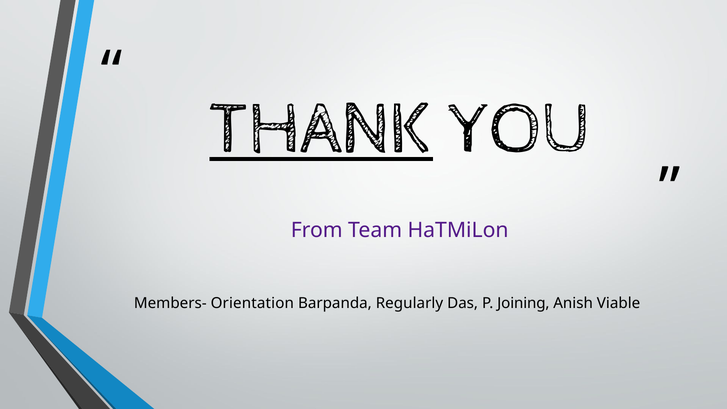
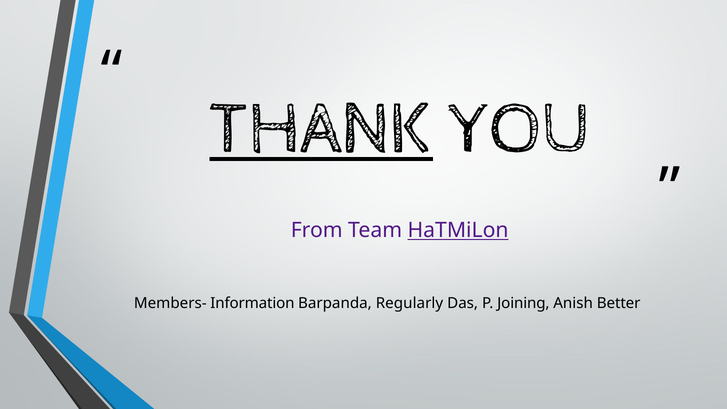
HaTMiLon underline: none -> present
Orientation: Orientation -> Information
Viable: Viable -> Better
